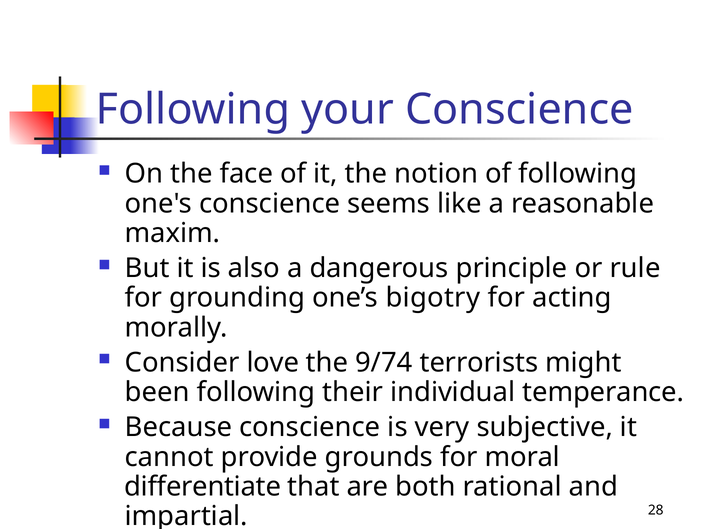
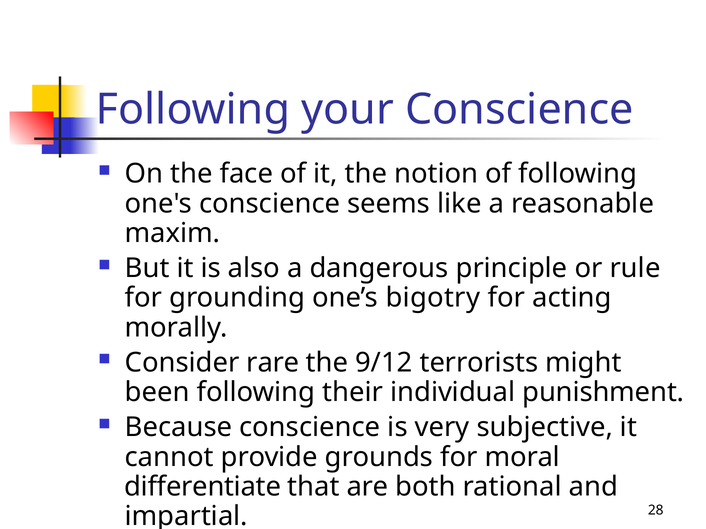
love: love -> rare
9/74: 9/74 -> 9/12
temperance: temperance -> punishment
